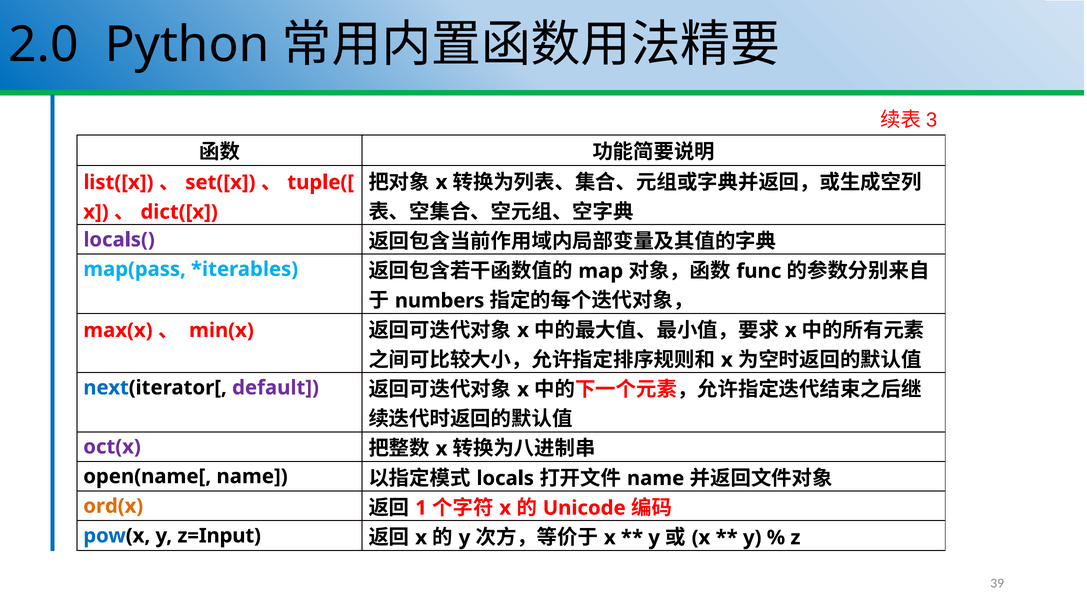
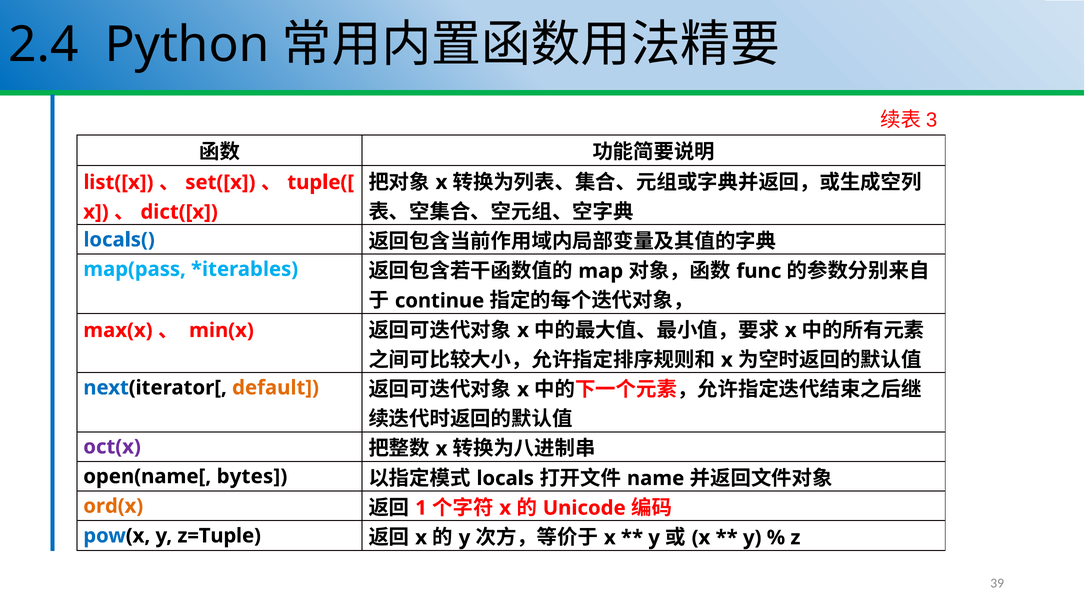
2.0: 2.0 -> 2.4
locals( colour: purple -> blue
numbers: numbers -> continue
default colour: purple -> orange
open(name[ name: name -> bytes
z=Input: z=Input -> z=Tuple
